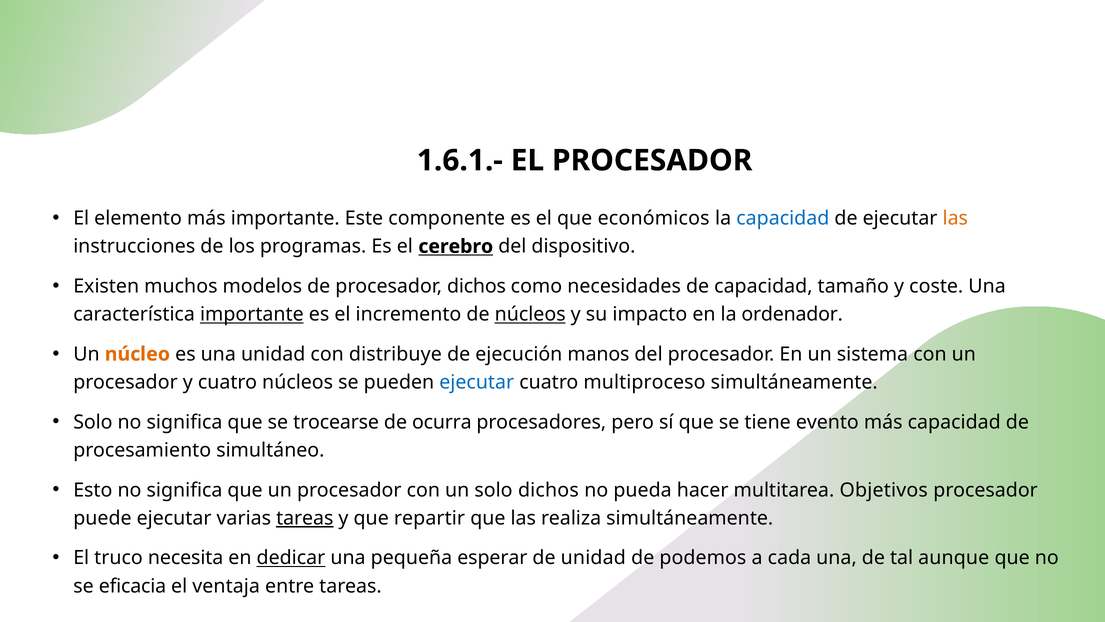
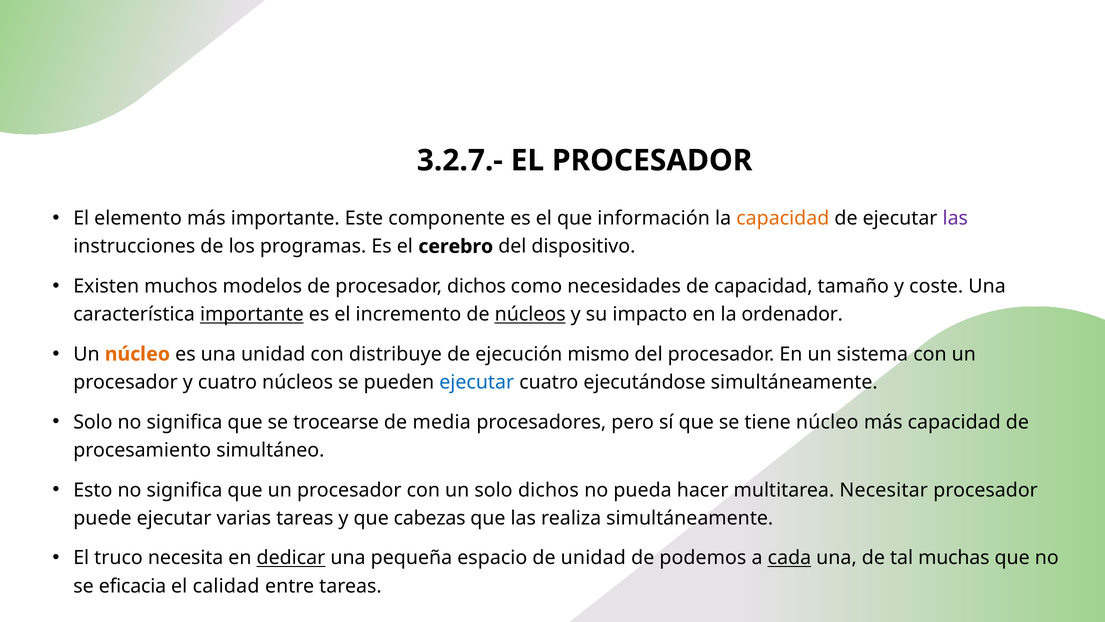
1.6.1.-: 1.6.1.- -> 3.2.7.-
económicos: económicos -> información
capacidad at (783, 218) colour: blue -> orange
las at (955, 218) colour: orange -> purple
cerebro underline: present -> none
manos: manos -> mismo
multiproceso: multiproceso -> ejecutándose
ocurra: ocurra -> media
tiene evento: evento -> núcleo
Objetivos: Objetivos -> Necesitar
tareas at (305, 518) underline: present -> none
repartir: repartir -> cabezas
esperar: esperar -> espacio
cada underline: none -> present
aunque: aunque -> muchas
ventaja: ventaja -> calidad
